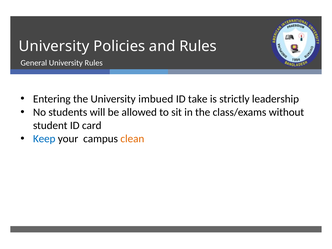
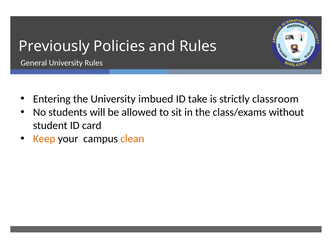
University at (54, 46): University -> Previously
leadership: leadership -> classroom
Keep colour: blue -> orange
